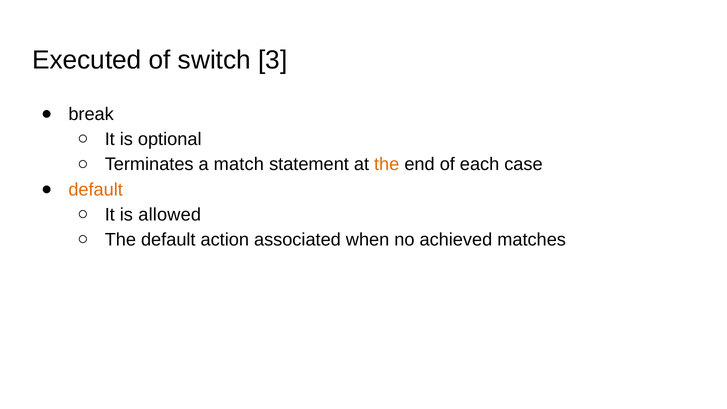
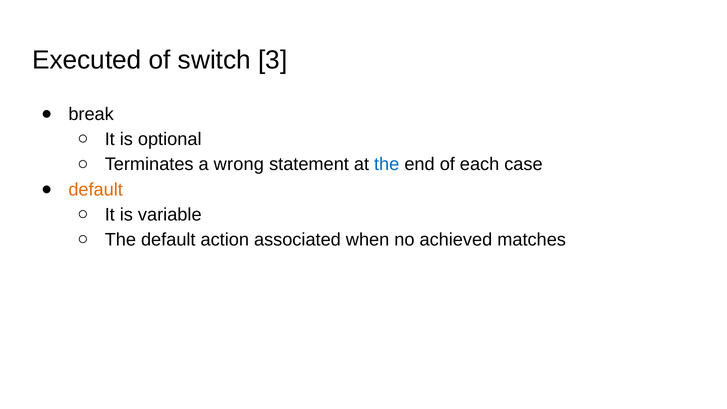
match: match -> wrong
the at (387, 164) colour: orange -> blue
allowed: allowed -> variable
